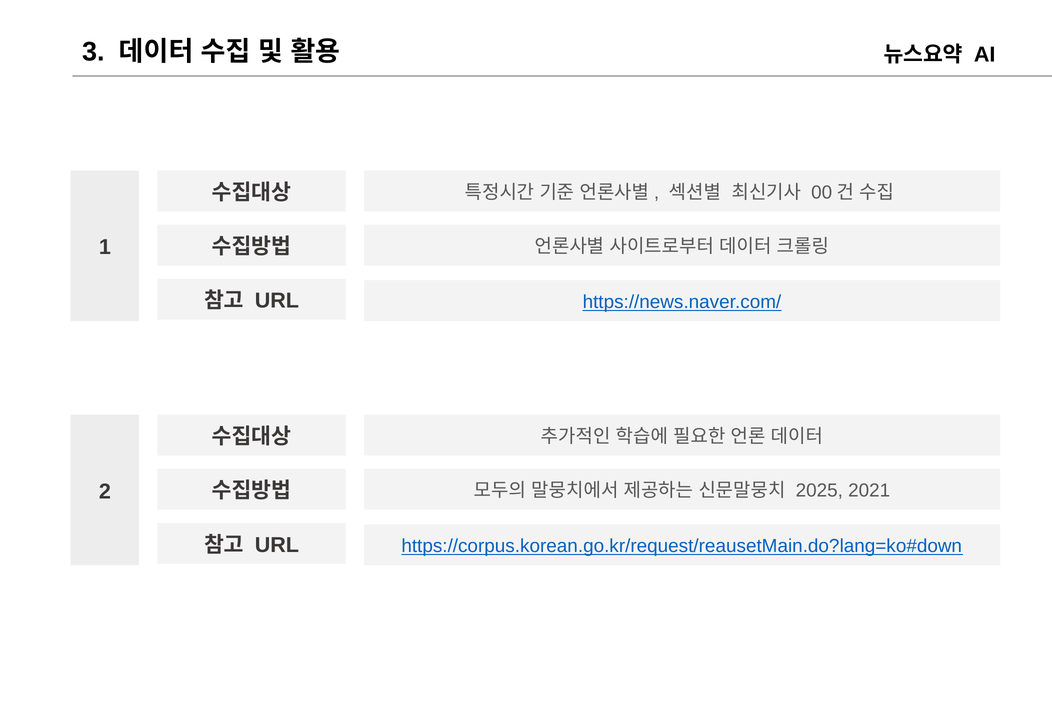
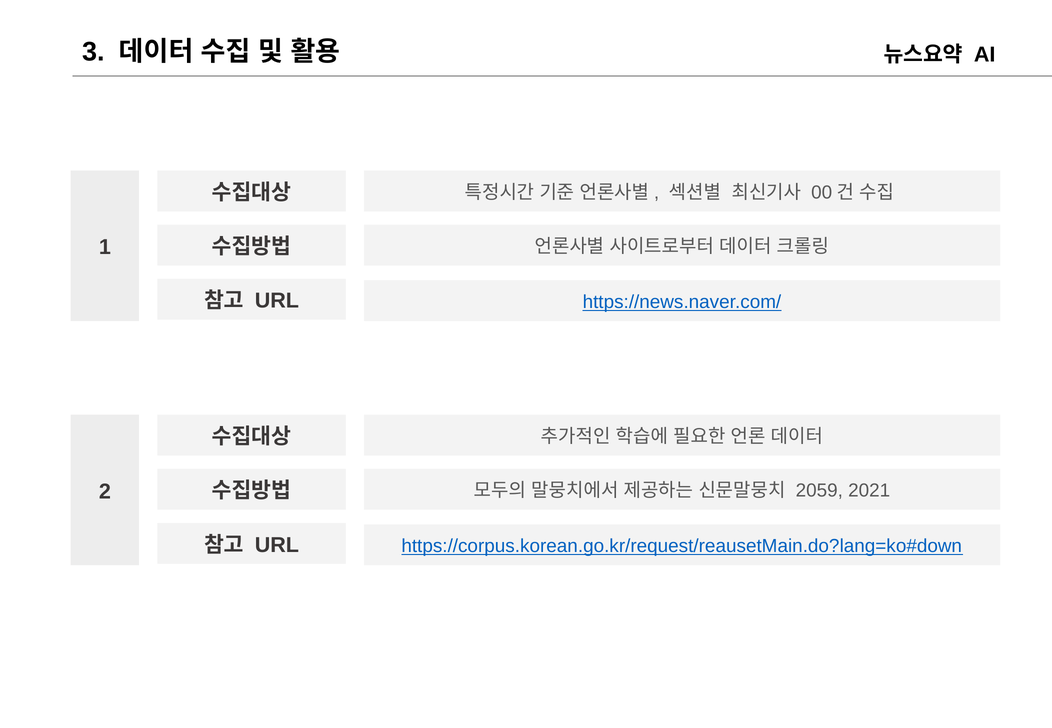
2025: 2025 -> 2059
